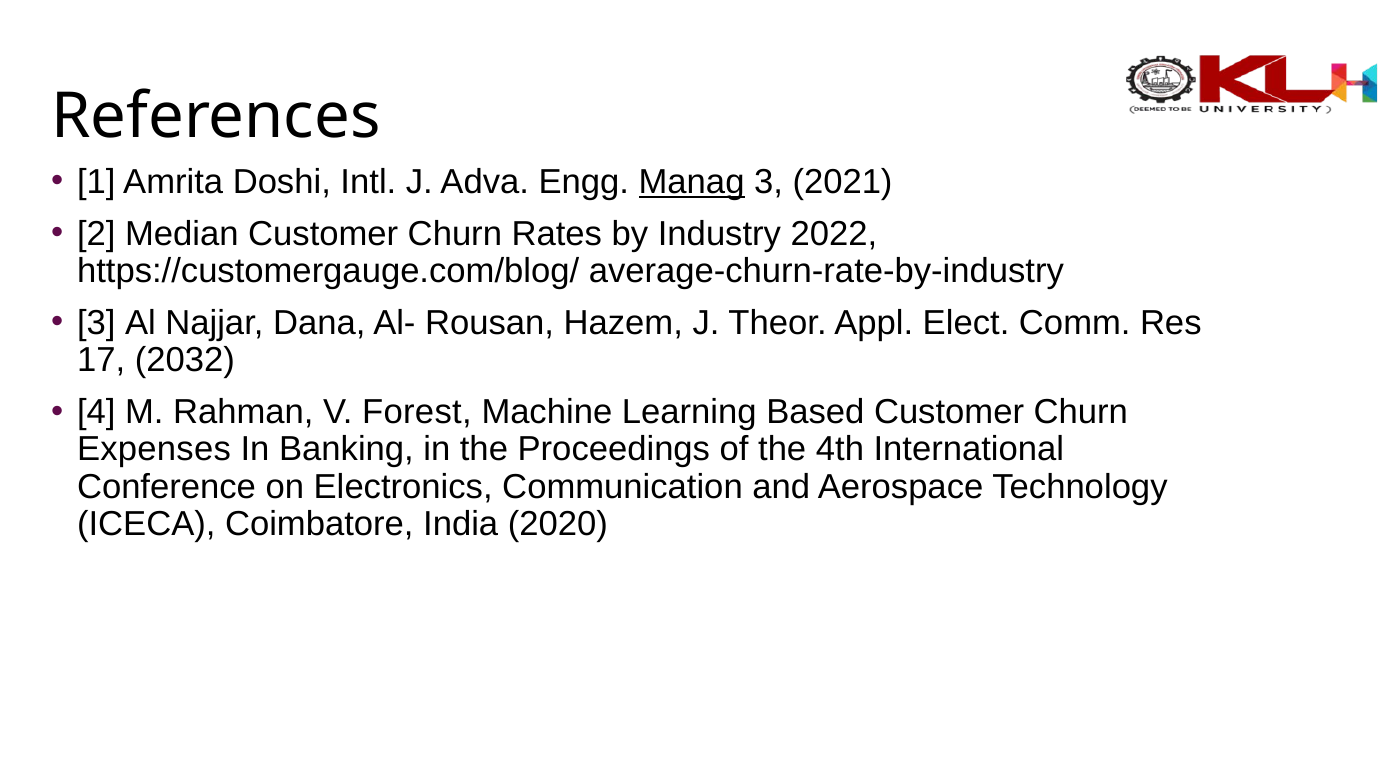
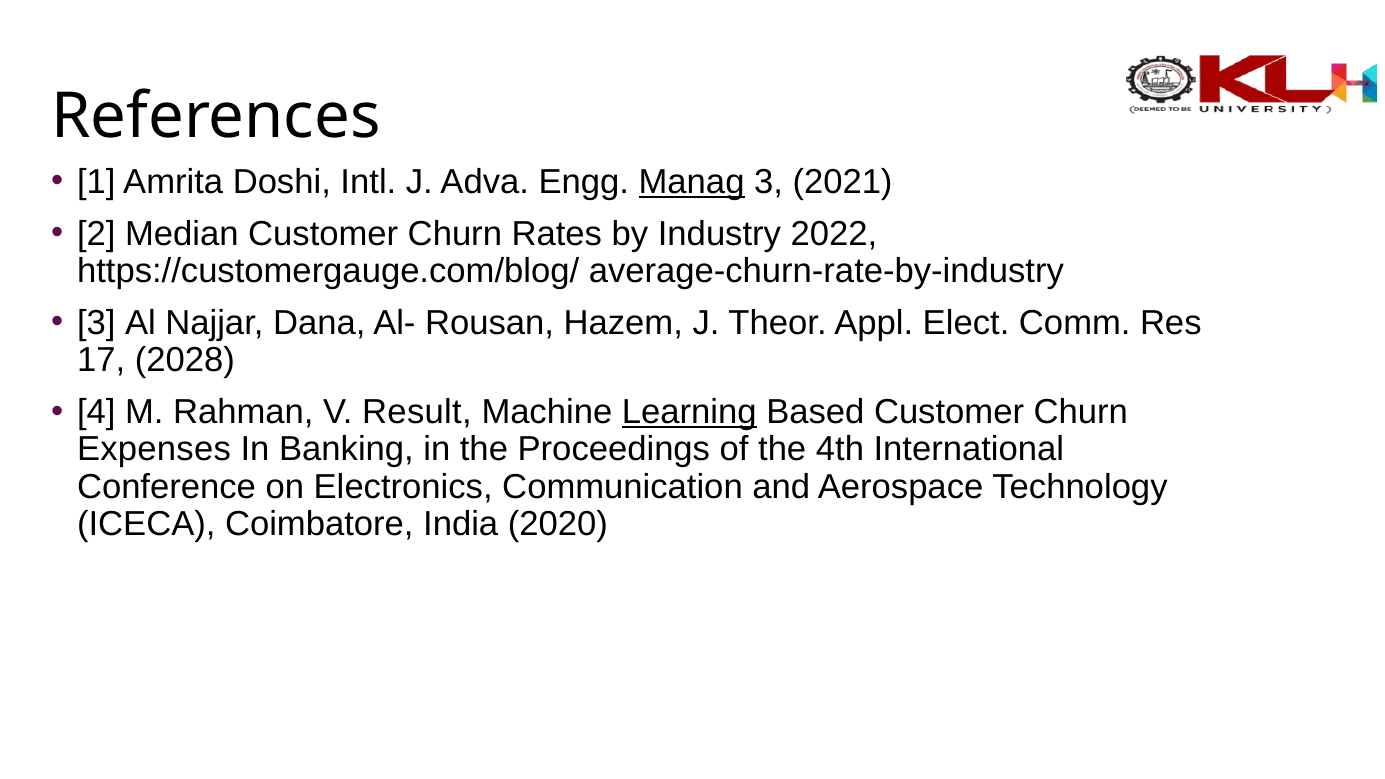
2032: 2032 -> 2028
Forest: Forest -> Result
Learning underline: none -> present
